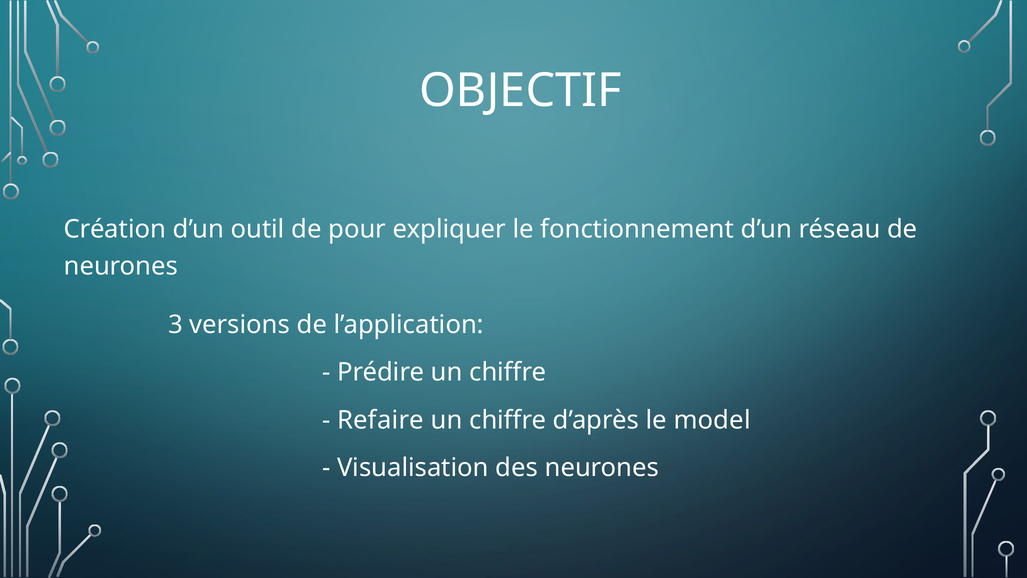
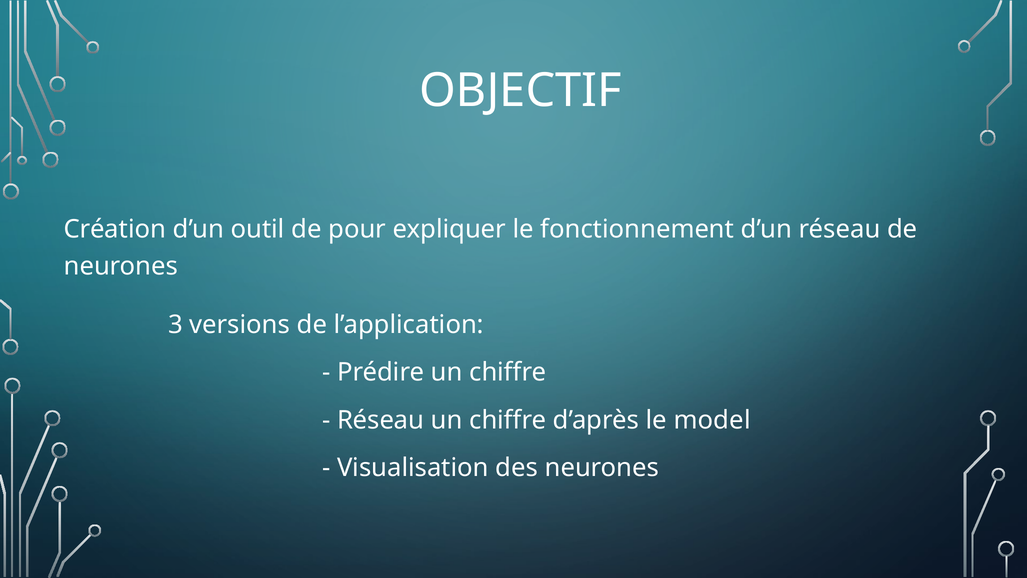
Refaire at (380, 420): Refaire -> Réseau
